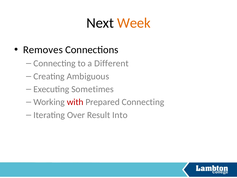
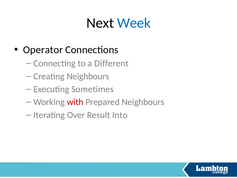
Week colour: orange -> blue
Removes: Removes -> Operator
Creating Ambiguous: Ambiguous -> Neighbours
Prepared Connecting: Connecting -> Neighbours
